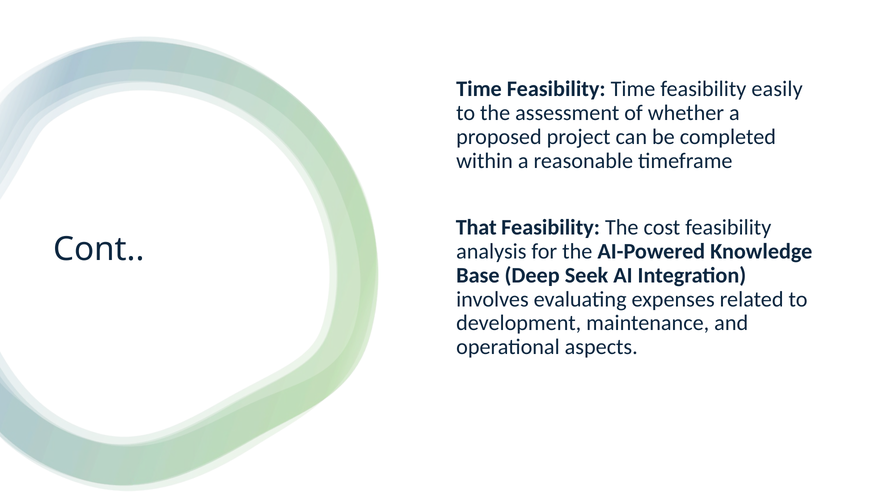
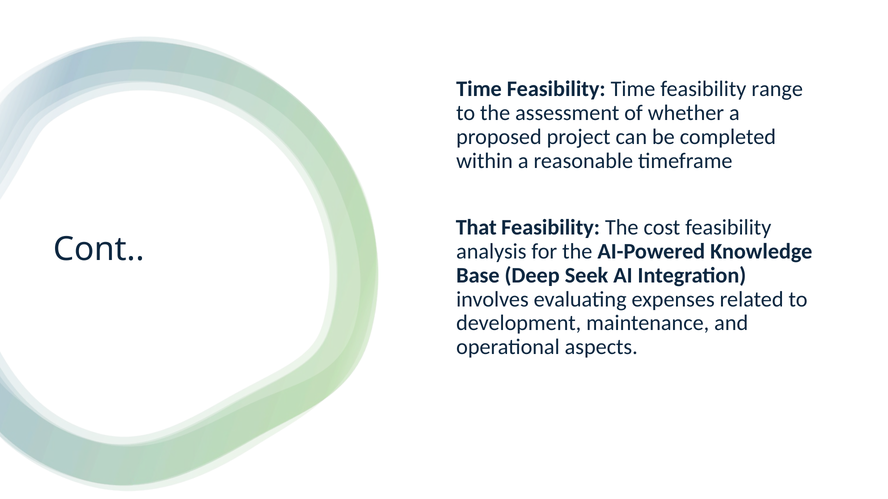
easily: easily -> range
